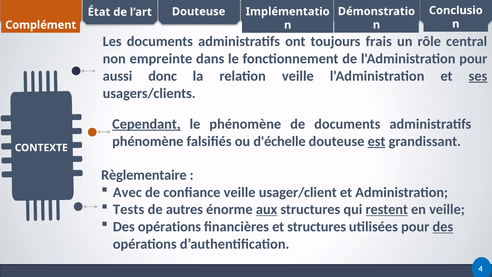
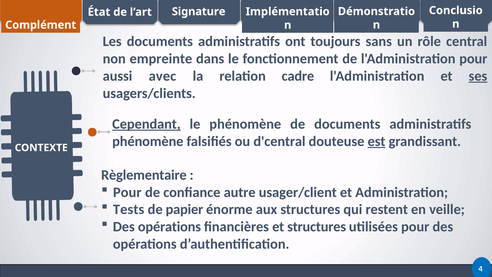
Douteuse at (199, 12): Douteuse -> Signature
frais: frais -> sans
donc: donc -> avec
relation veille: veille -> cadre
d'échelle: d'échelle -> d'central
Avec at (127, 192): Avec -> Pour
confiance veille: veille -> autre
autres: autres -> papier
aux underline: present -> none
restent underline: present -> none
des at (443, 227) underline: present -> none
